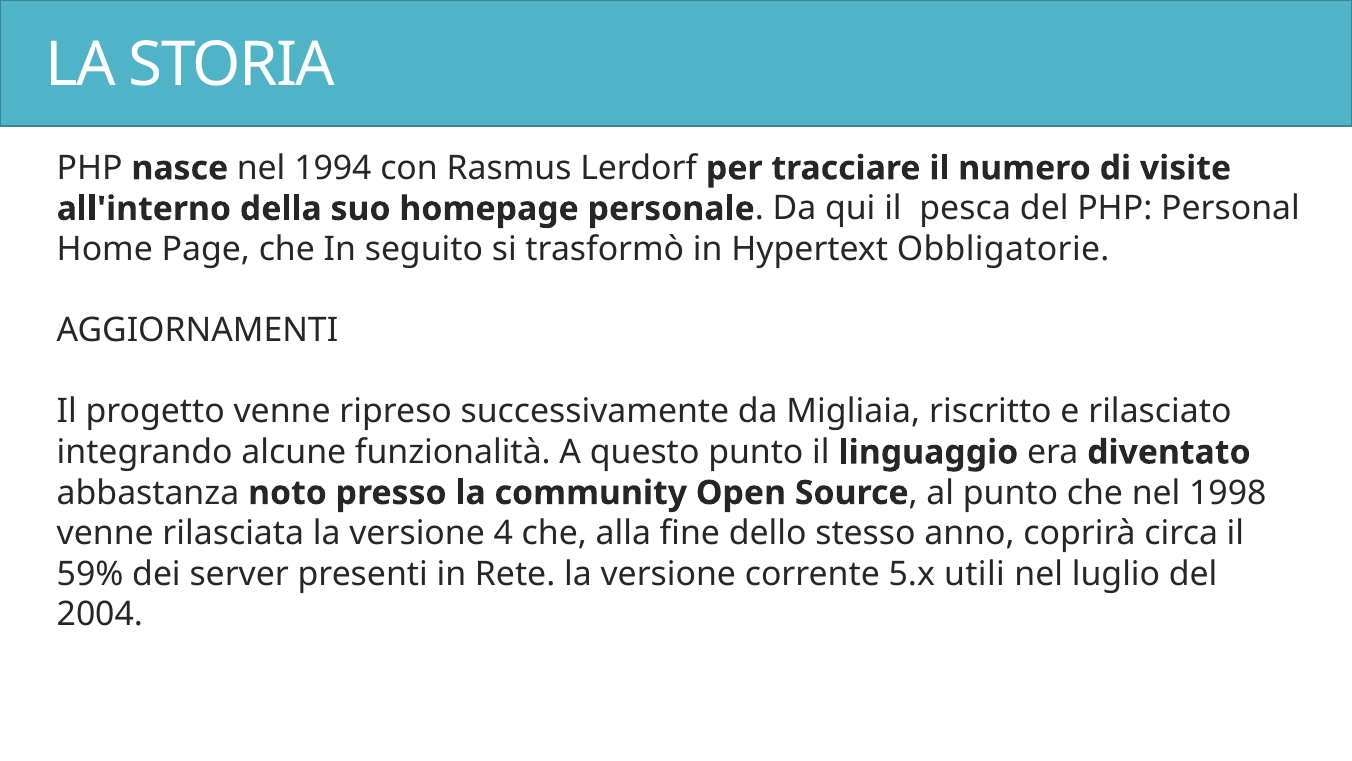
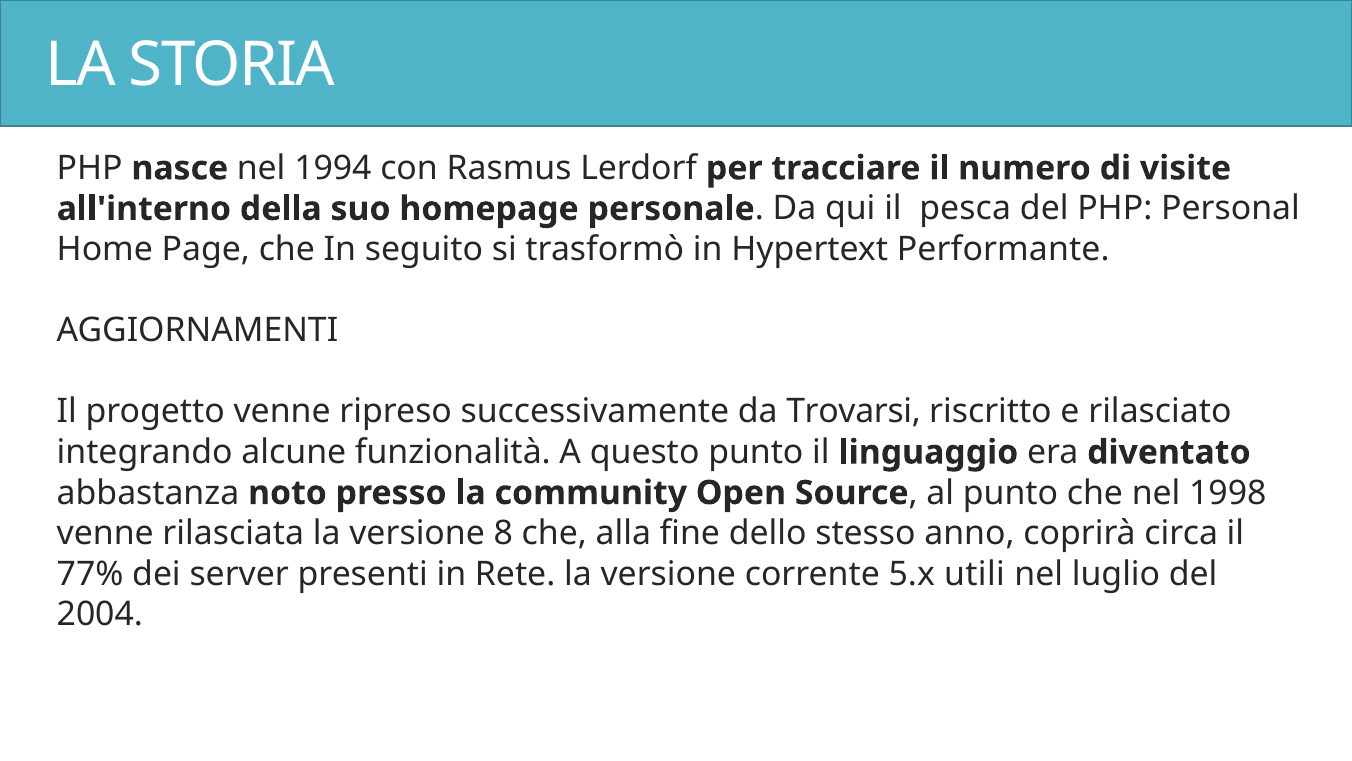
Obbligatorie: Obbligatorie -> Performante
Migliaia: Migliaia -> Trovarsi
4: 4 -> 8
59%: 59% -> 77%
